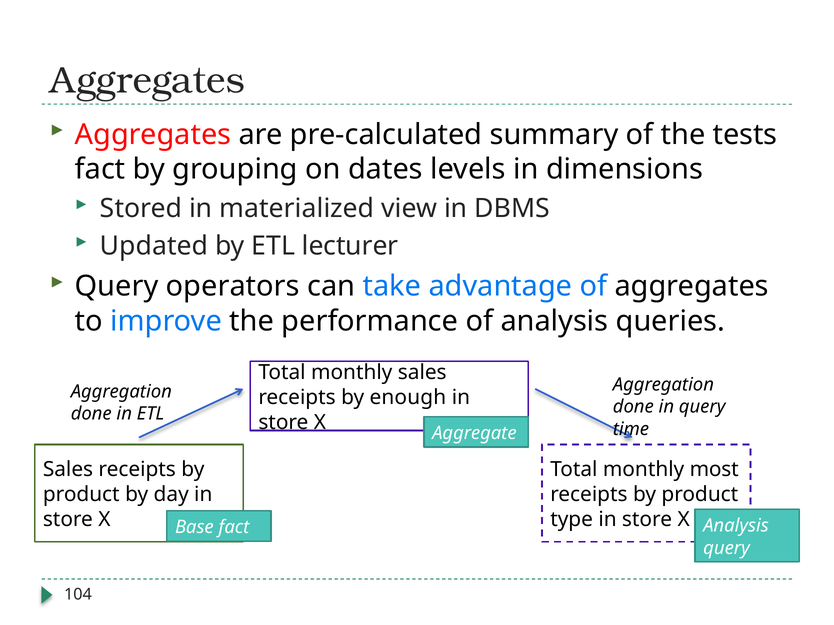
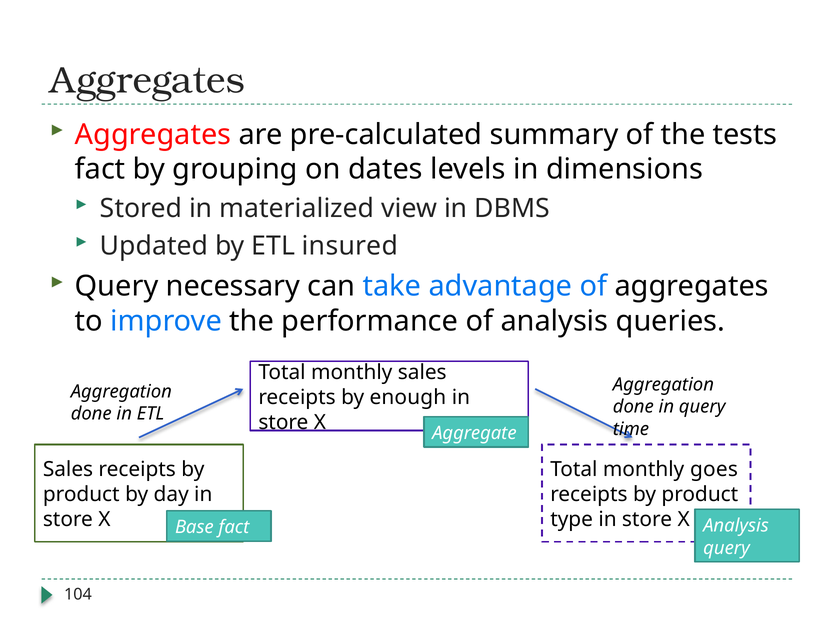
lecturer: lecturer -> insured
operators: operators -> necessary
most: most -> goes
